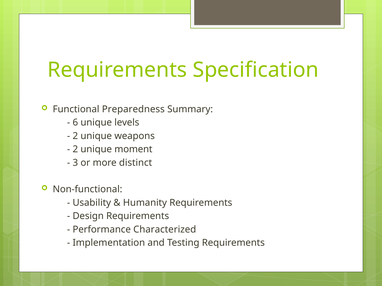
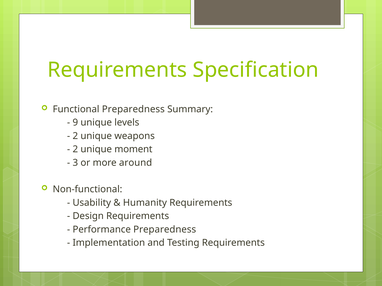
6: 6 -> 9
distinct: distinct -> around
Performance Characterized: Characterized -> Preparedness
